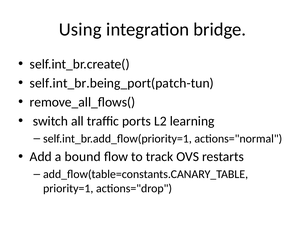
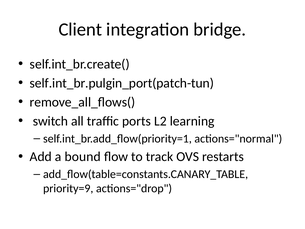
Using: Using -> Client
self.int_br.being_port(patch-tun: self.int_br.being_port(patch-tun -> self.int_br.pulgin_port(patch-tun
priority=1: priority=1 -> priority=9
